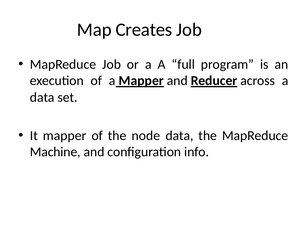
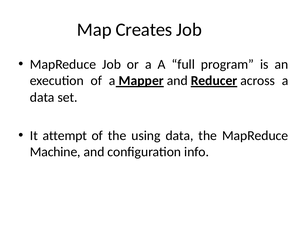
It mapper: mapper -> attempt
node: node -> using
